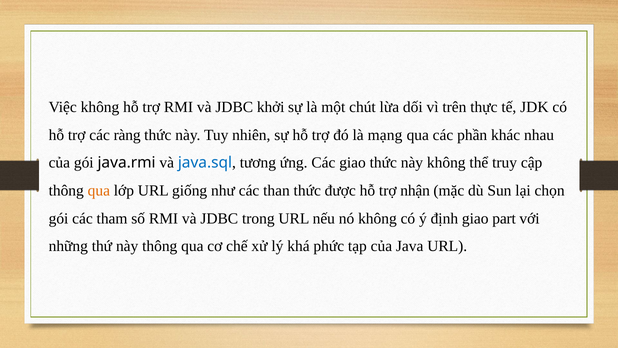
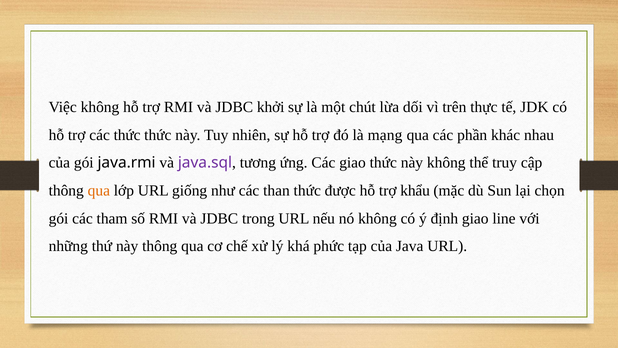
các ràng: ràng -> thức
java.sql colour: blue -> purple
nhận: nhận -> khẩu
part: part -> line
